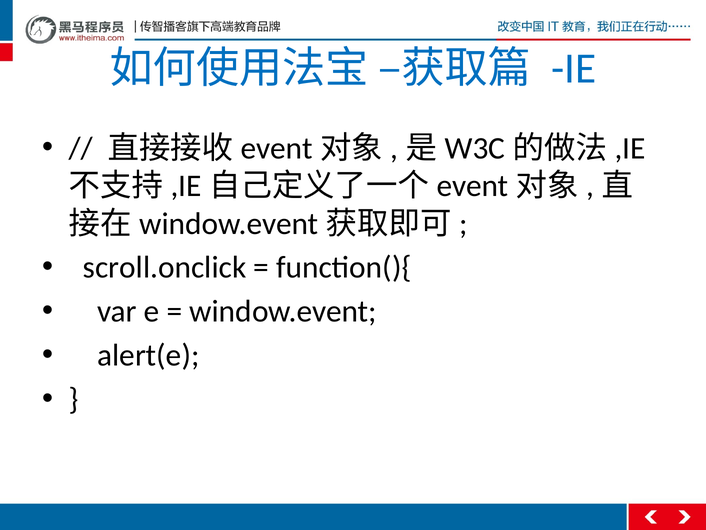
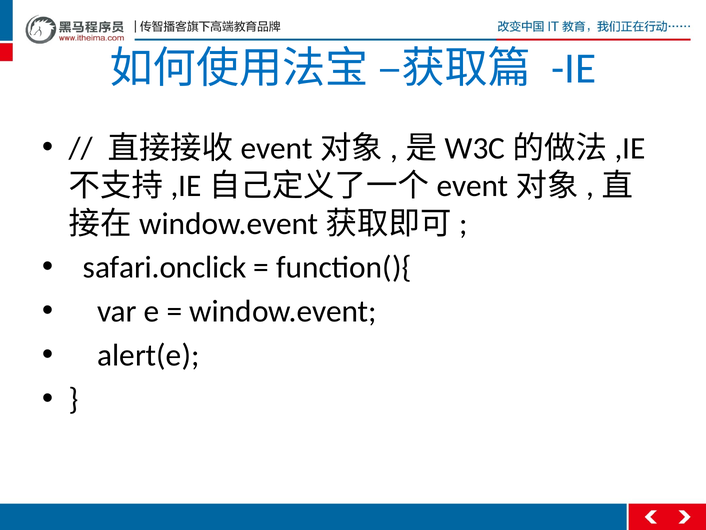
scroll.onclick: scroll.onclick -> safari.onclick
